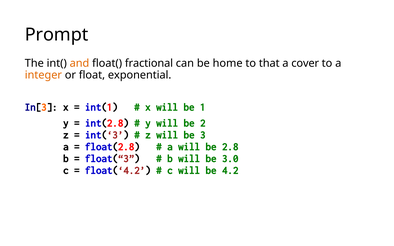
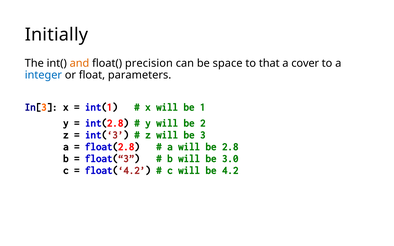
Prompt: Prompt -> Initially
fractional: fractional -> precision
home: home -> space
integer colour: orange -> blue
exponential: exponential -> parameters
